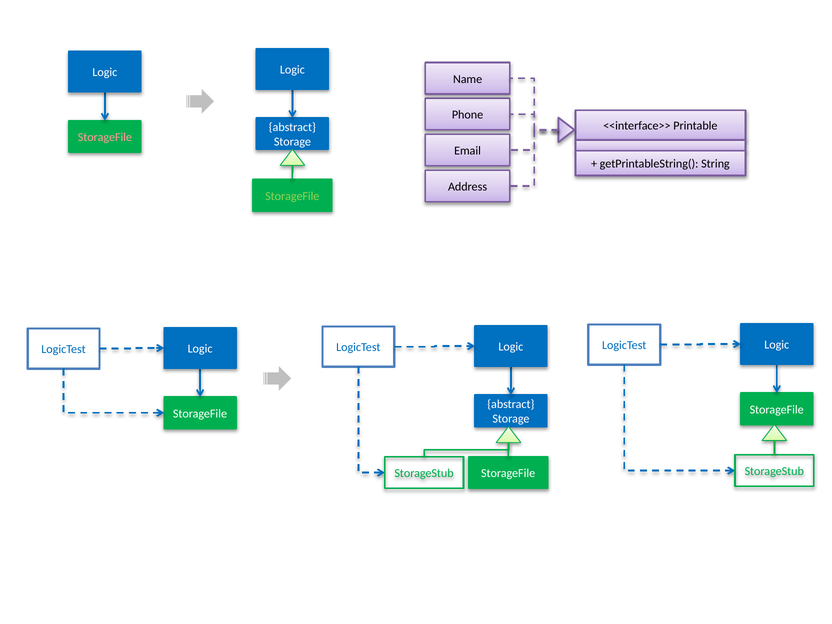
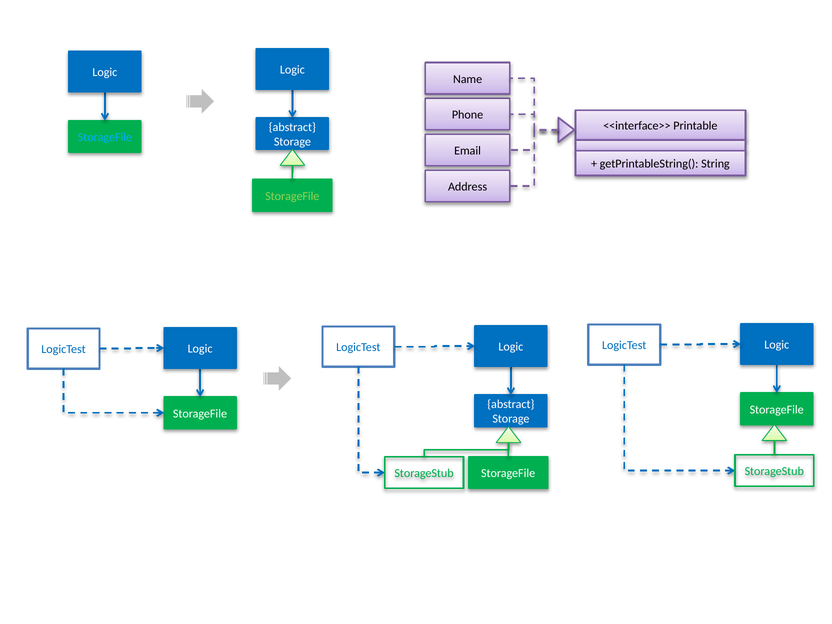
StorageFile at (105, 137) colour: pink -> light blue
